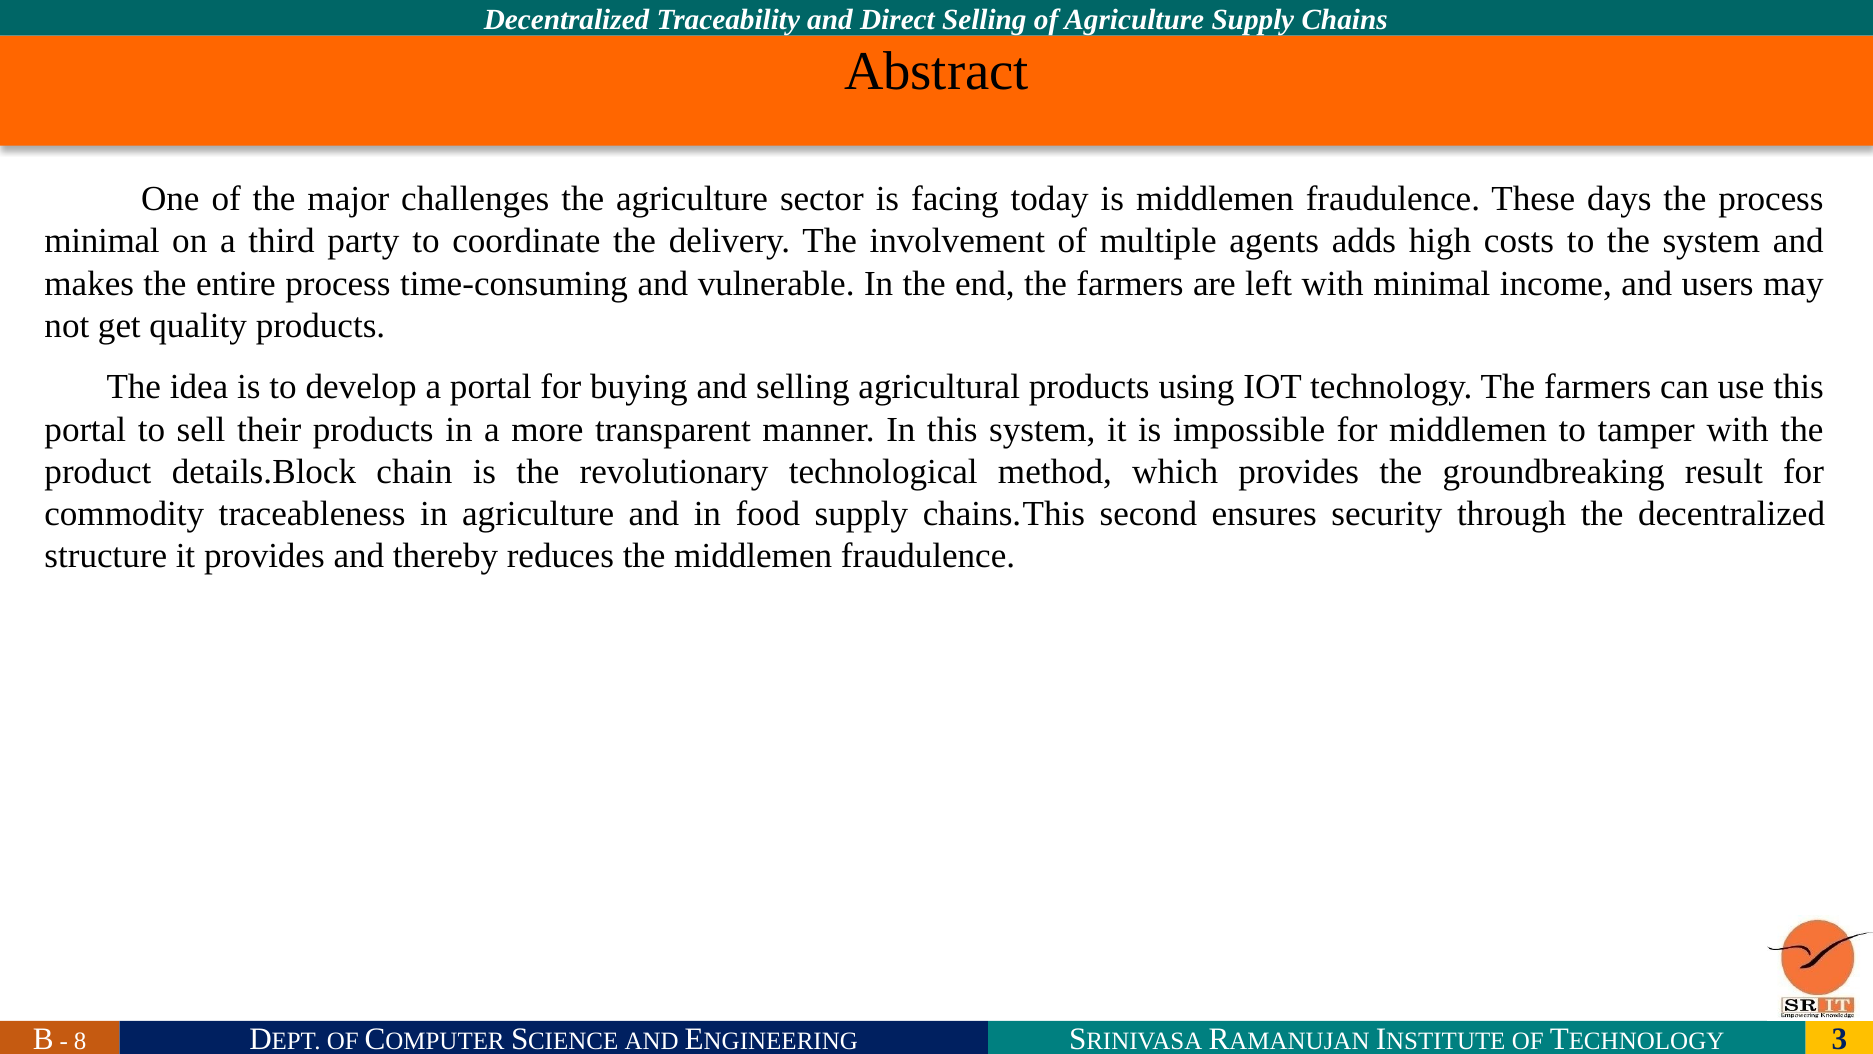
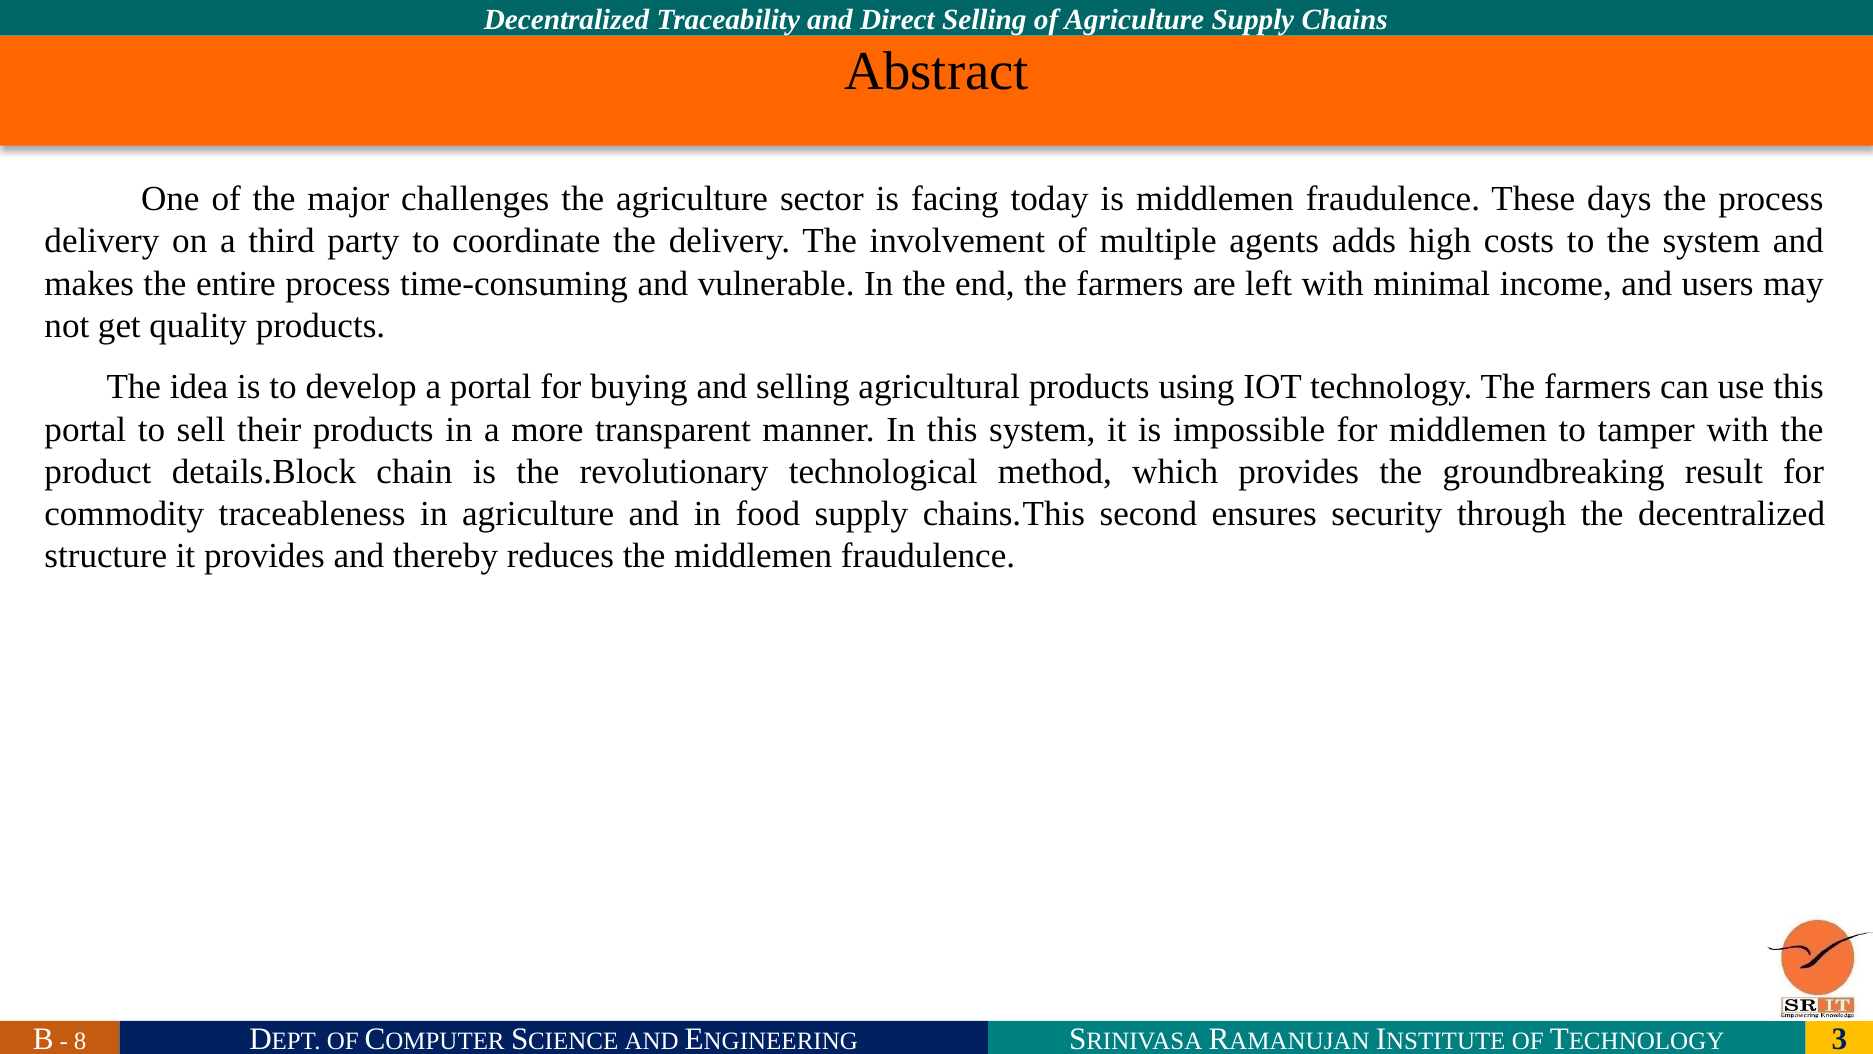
minimal at (102, 241): minimal -> delivery
